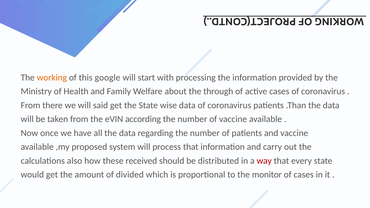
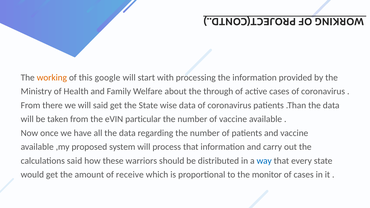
according: according -> particular
calculations also: also -> said
received: received -> warriors
way colour: red -> blue
divided: divided -> receive
